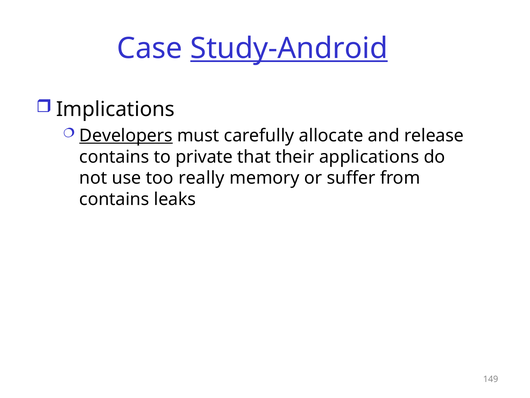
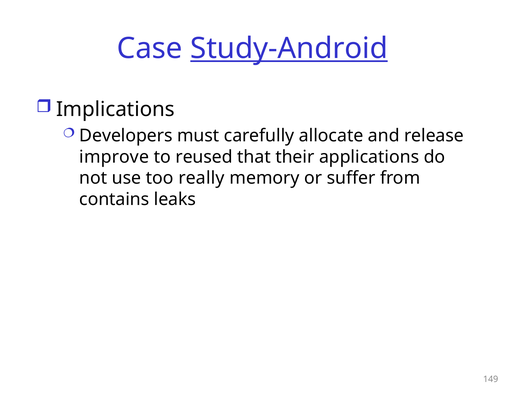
Developers underline: present -> none
contains at (114, 157): contains -> improve
private: private -> reused
